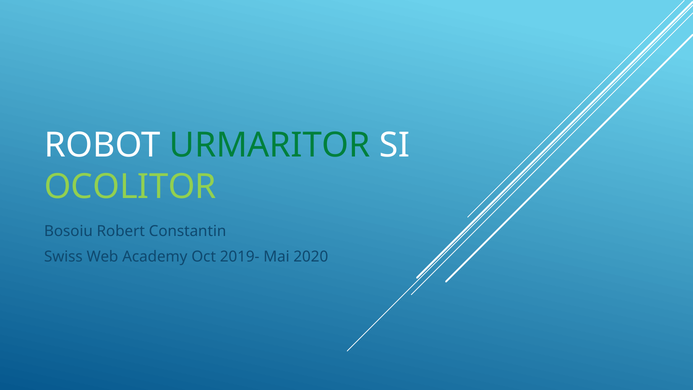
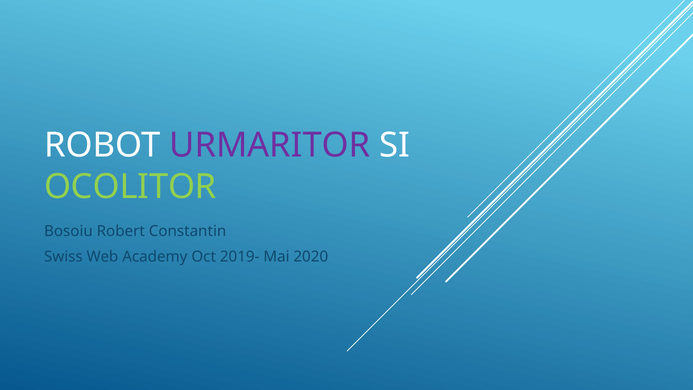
URMARITOR colour: green -> purple
